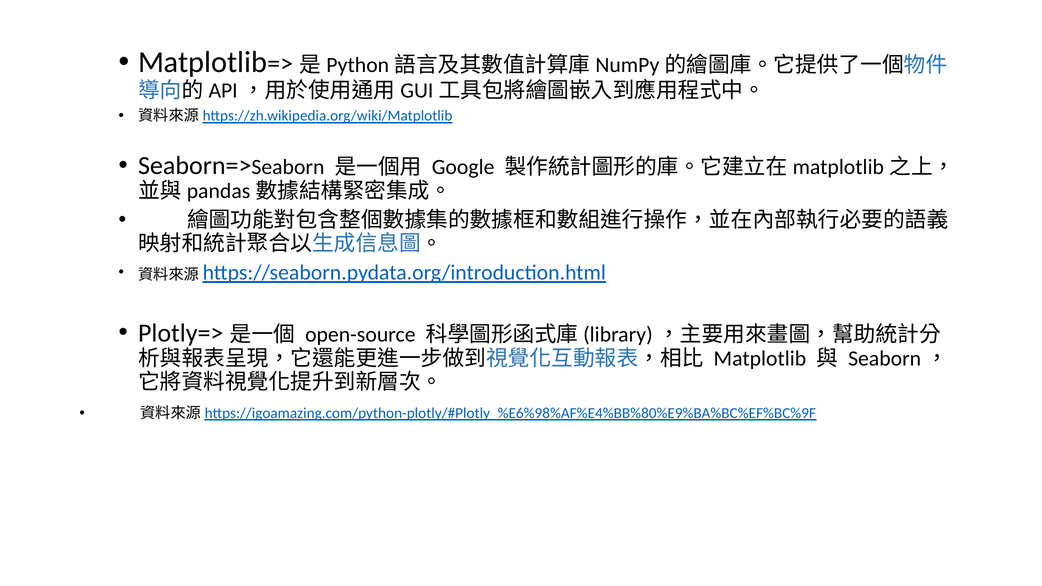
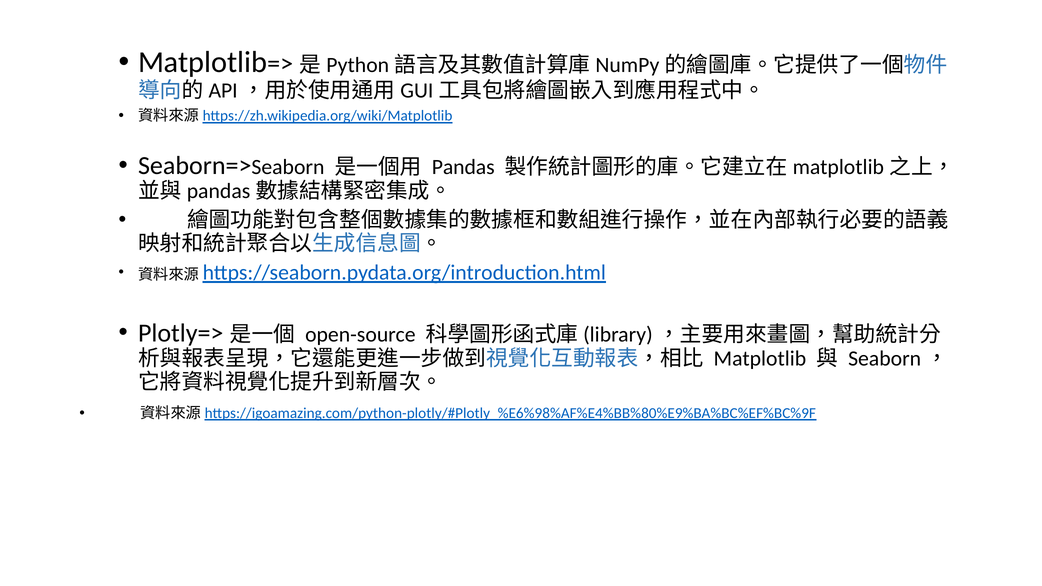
Google: Google -> Pandas
